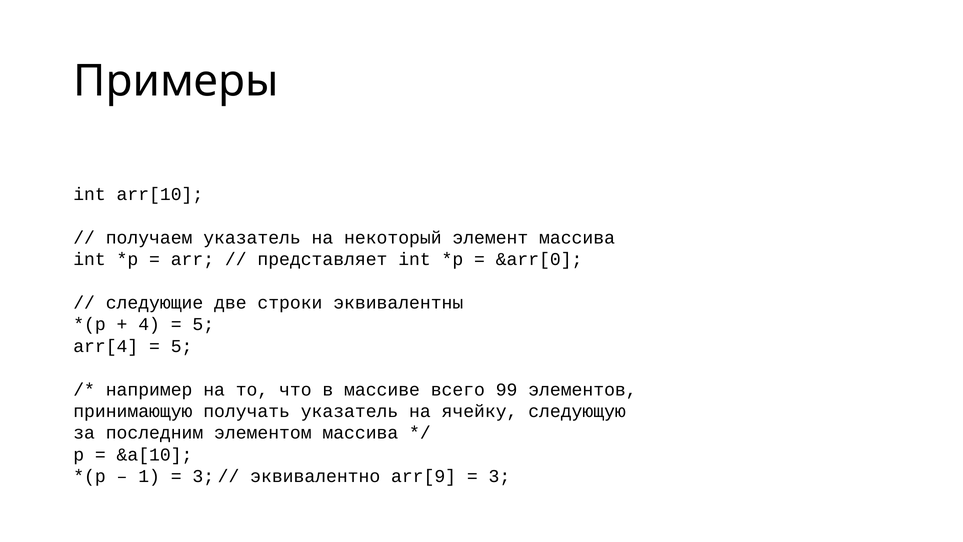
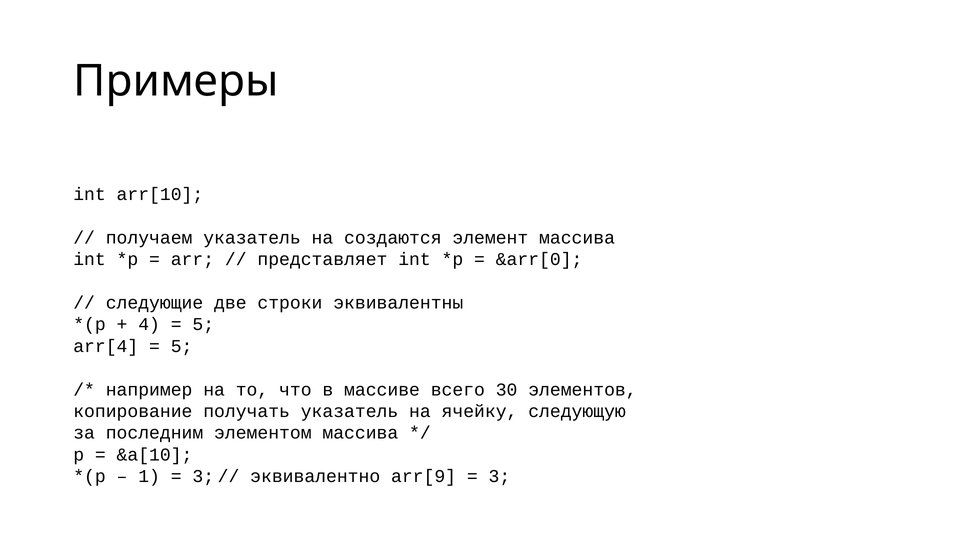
некоторый: некоторый -> создаются
99: 99 -> 30
принимающую: принимающую -> копирование
